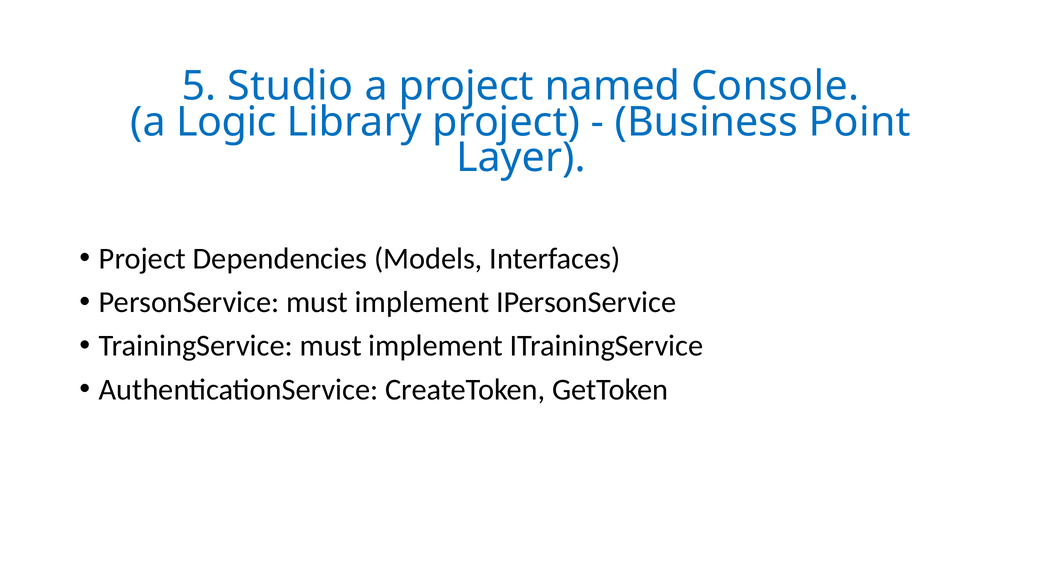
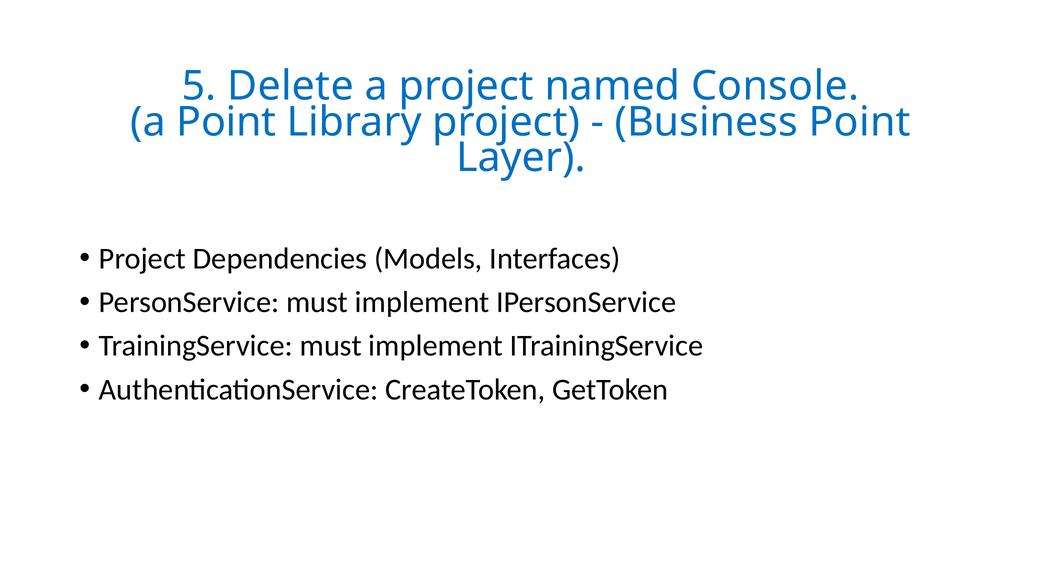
Studio: Studio -> Delete
a Logic: Logic -> Point
